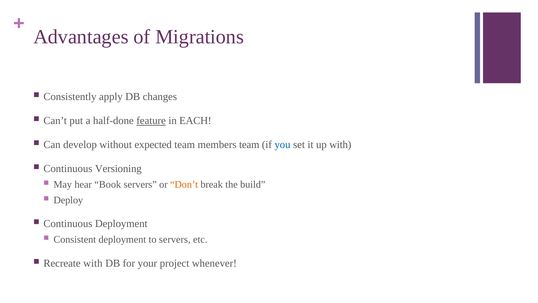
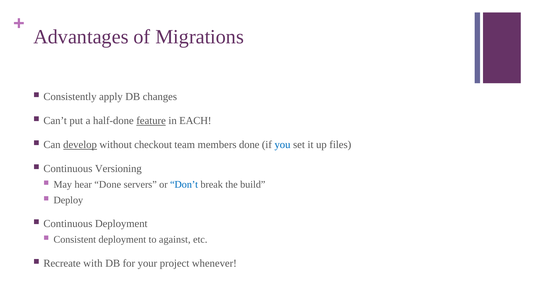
develop underline: none -> present
expected: expected -> checkout
members team: team -> done
up with: with -> files
hear Book: Book -> Done
Don’t colour: orange -> blue
to servers: servers -> against
